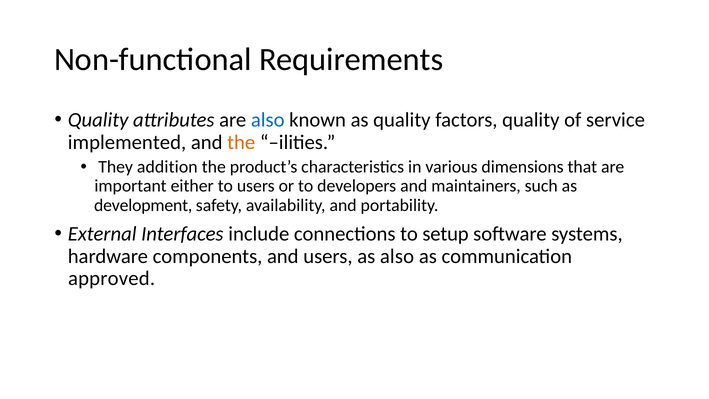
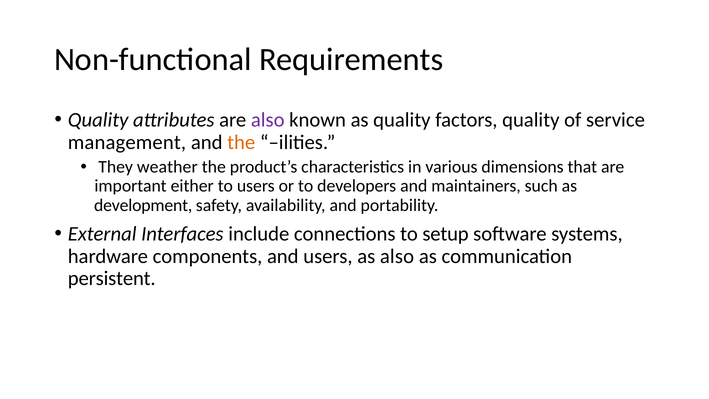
also at (268, 120) colour: blue -> purple
implemented: implemented -> management
addition: addition -> weather
approved: approved -> persistent
